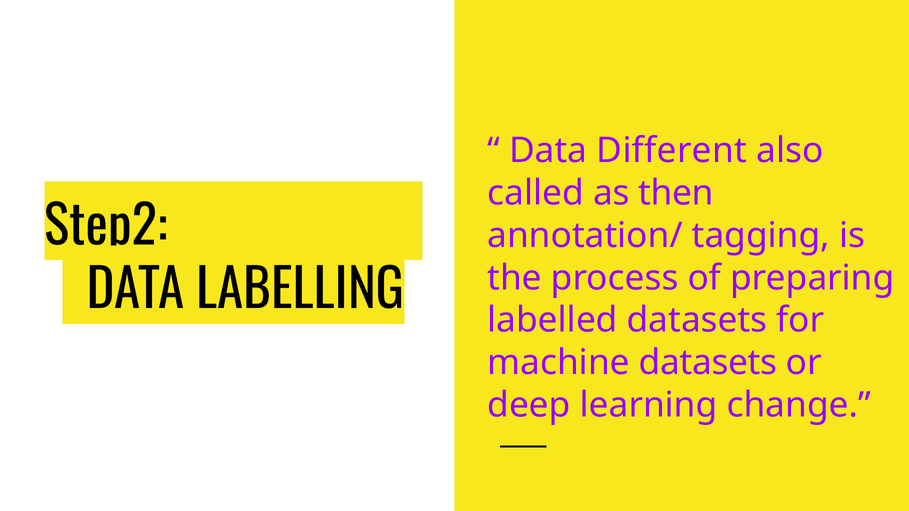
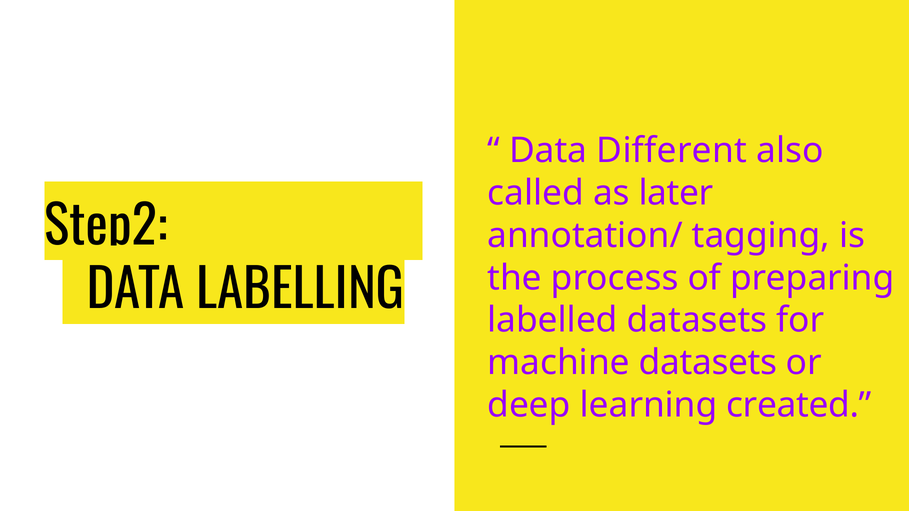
then: then -> later
change: change -> created
